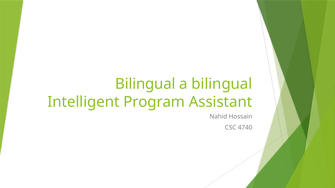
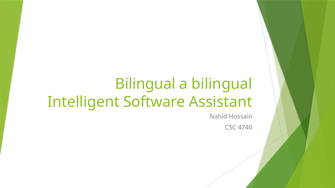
Program: Program -> Software
